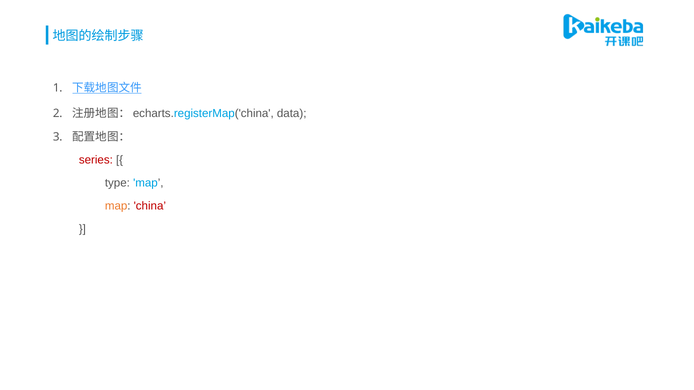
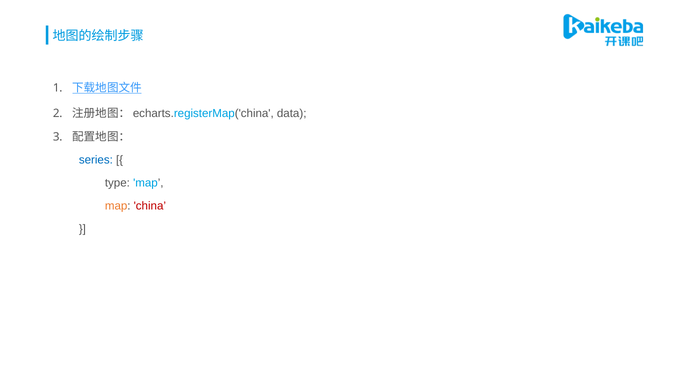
series colour: red -> blue
